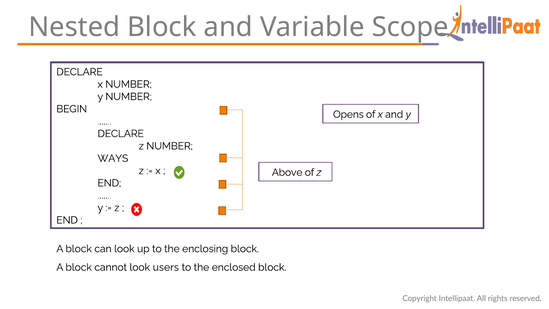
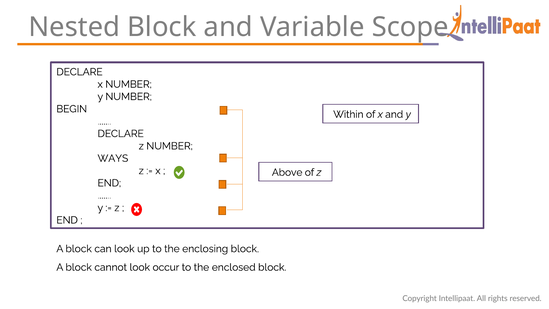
Opens: Opens -> Within
users: users -> occur
